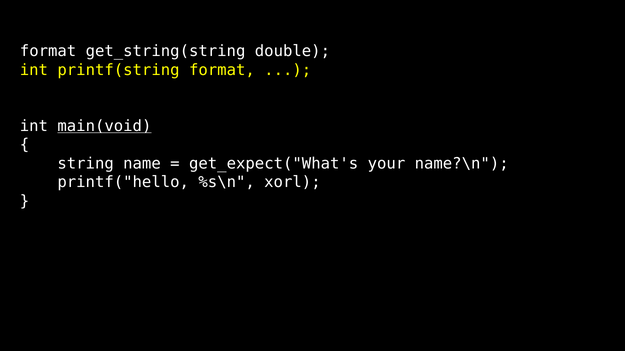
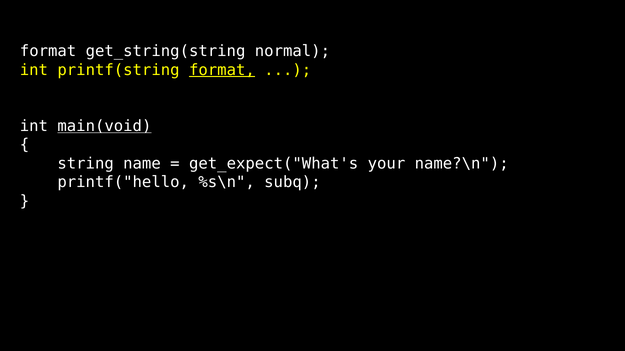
double: double -> normal
format at (222, 70) underline: none -> present
xorl: xorl -> subq
